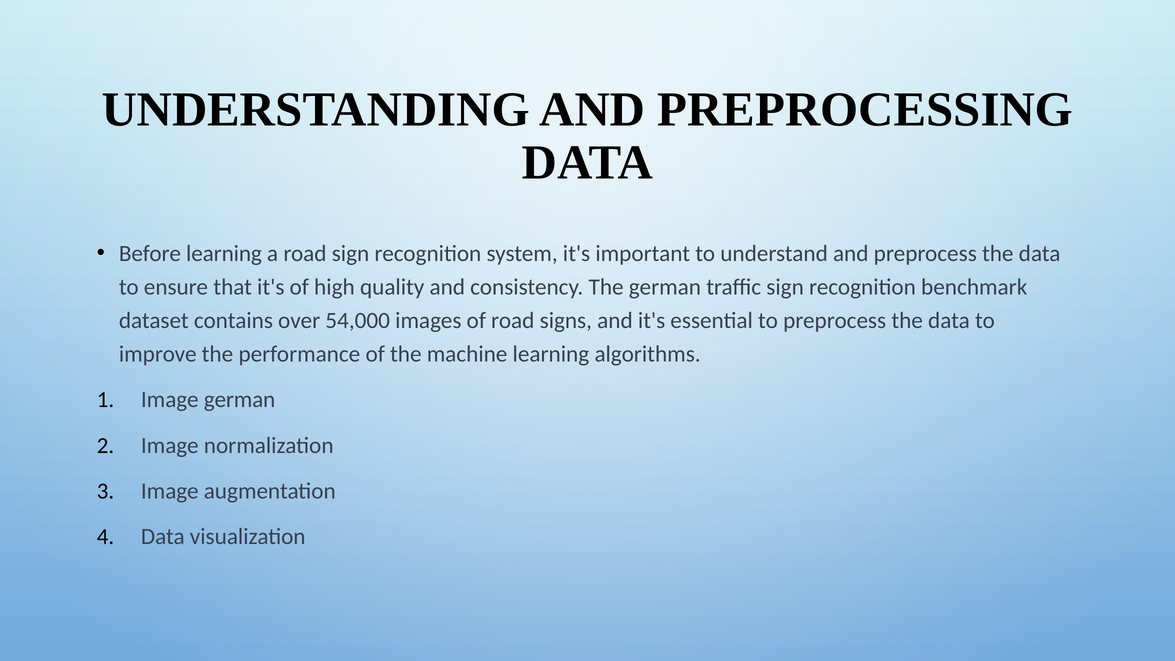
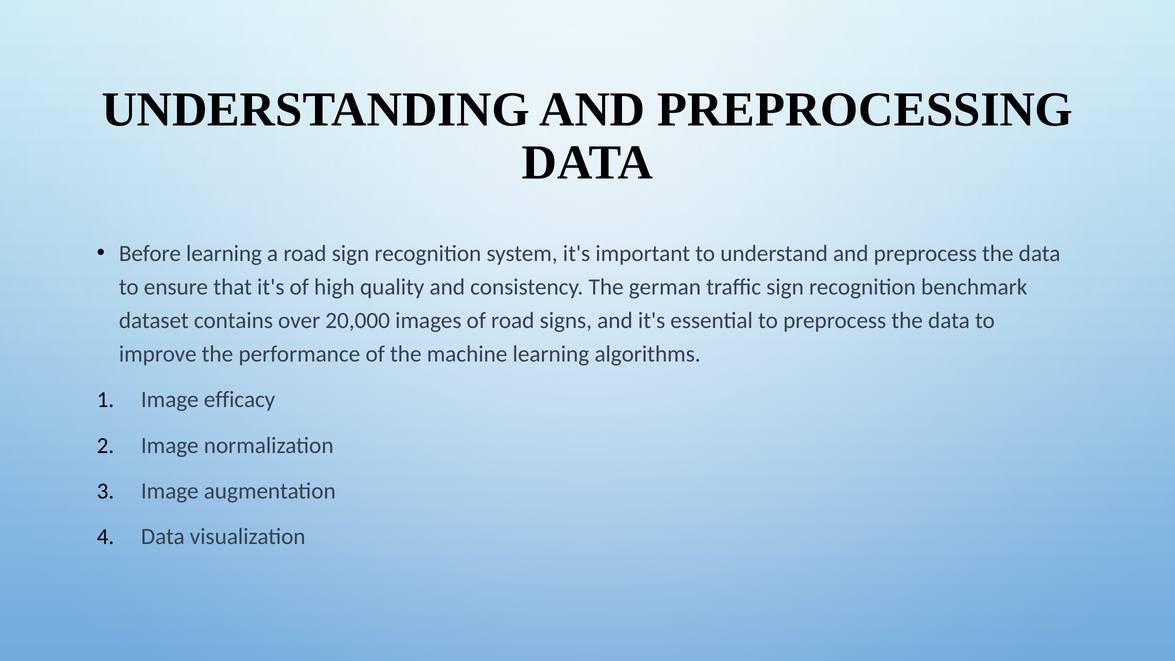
54,000: 54,000 -> 20,000
Image german: german -> efficacy
